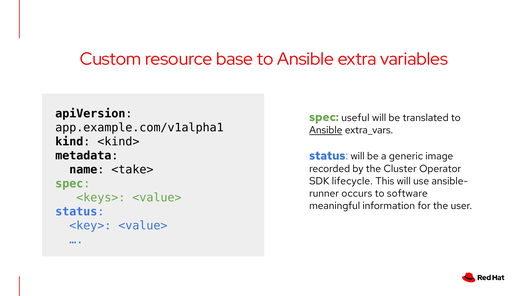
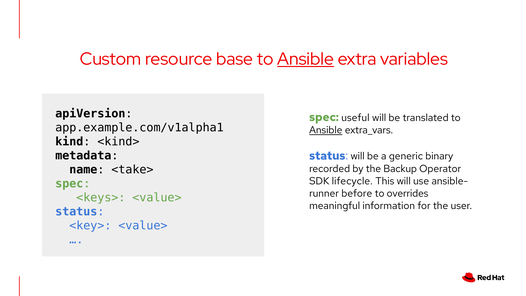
Ansible at (306, 59) underline: none -> present
image: image -> binary
Cluster: Cluster -> Backup
occurs: occurs -> before
software: software -> overrides
